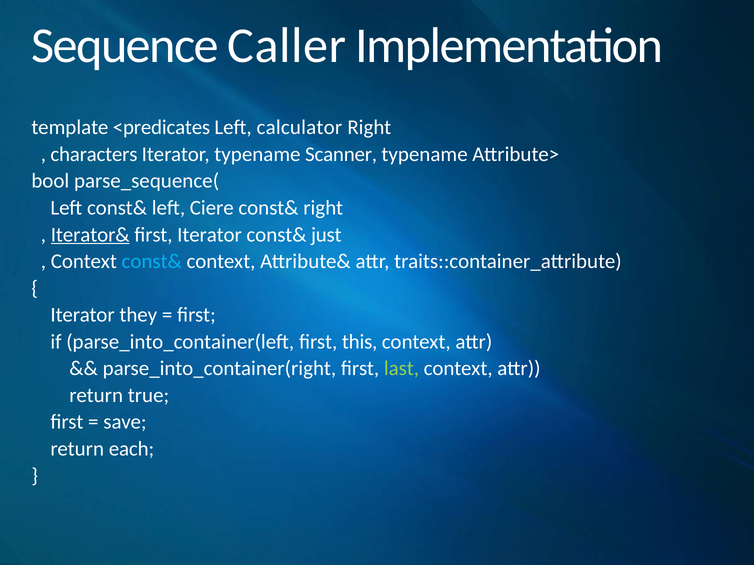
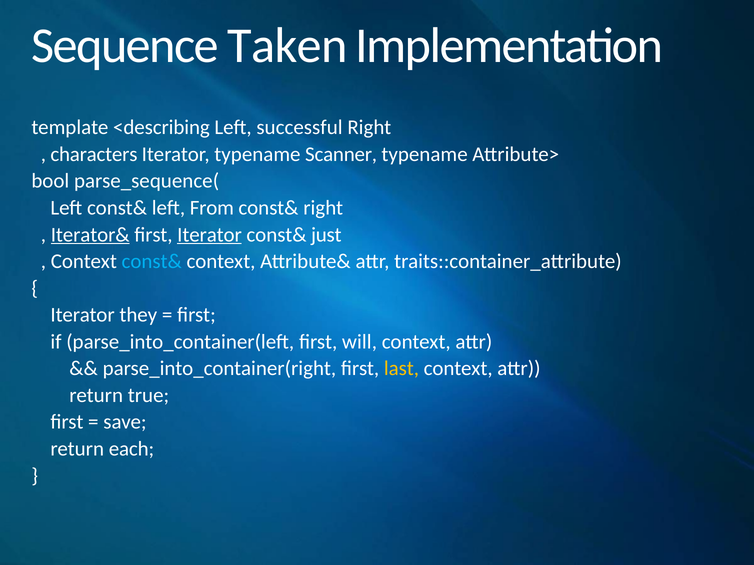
Caller: Caller -> Taken
<predicates: <predicates -> <describing
calculator: calculator -> successful
Ciere: Ciere -> From
Iterator at (210, 235) underline: none -> present
this: this -> will
last colour: light green -> yellow
